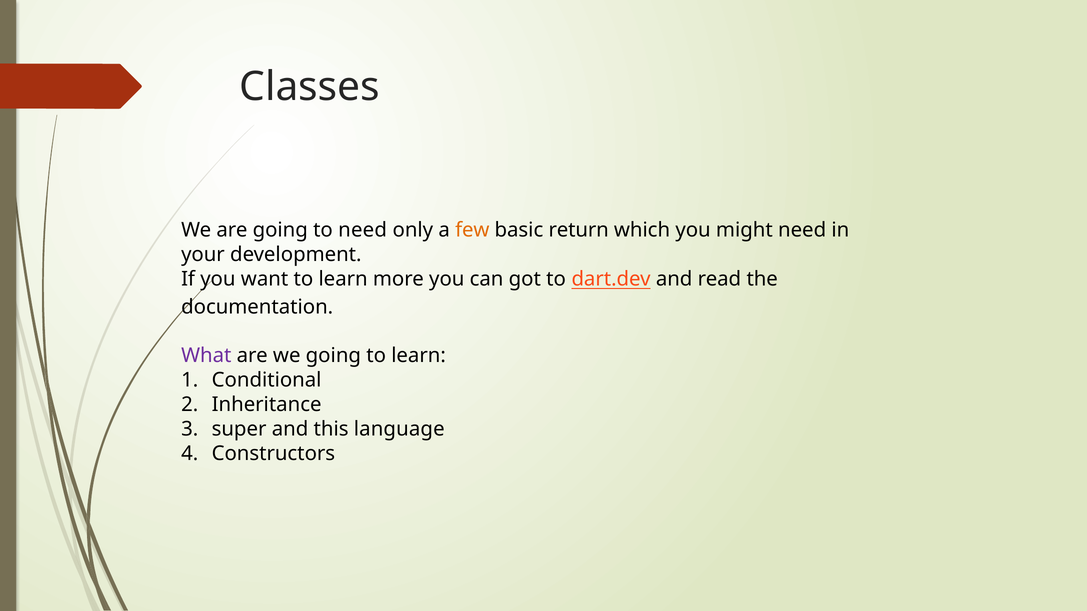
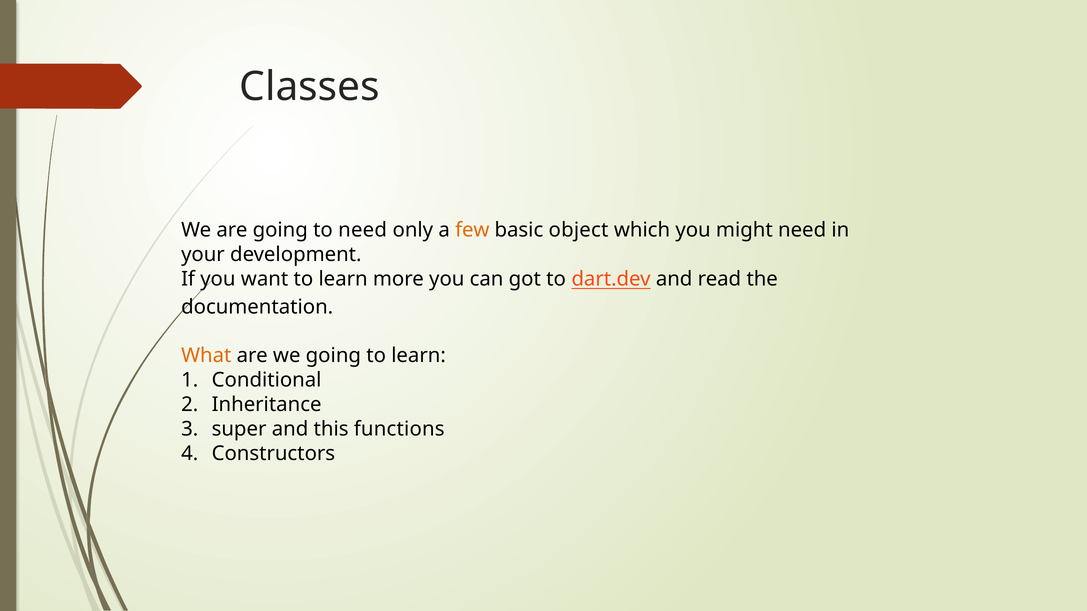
return: return -> object
What colour: purple -> orange
language: language -> functions
